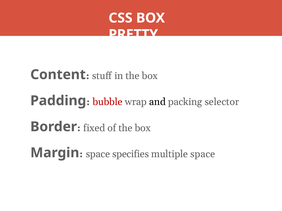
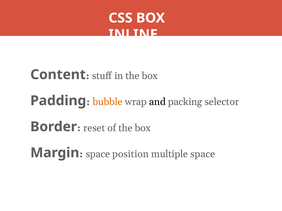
PRETTY: PRETTY -> INLINE
bubble colour: red -> orange
fixed: fixed -> reset
specifies: specifies -> position
